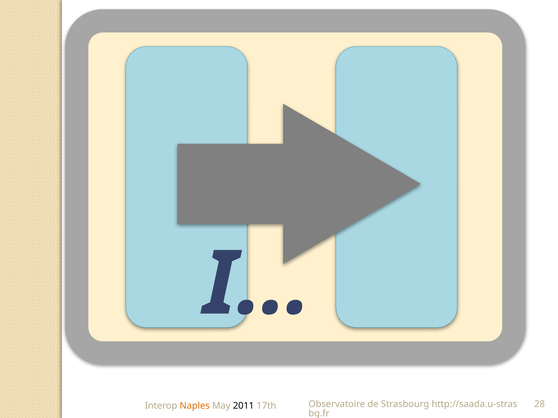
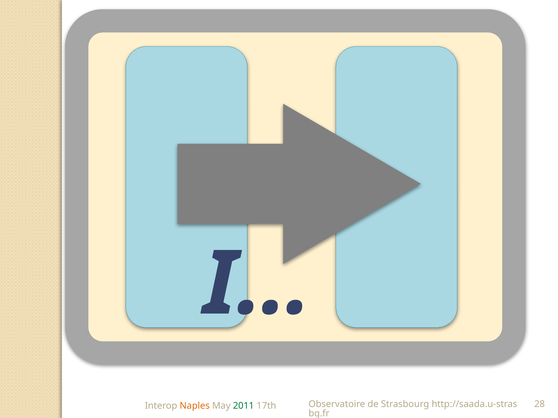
2011 colour: black -> green
